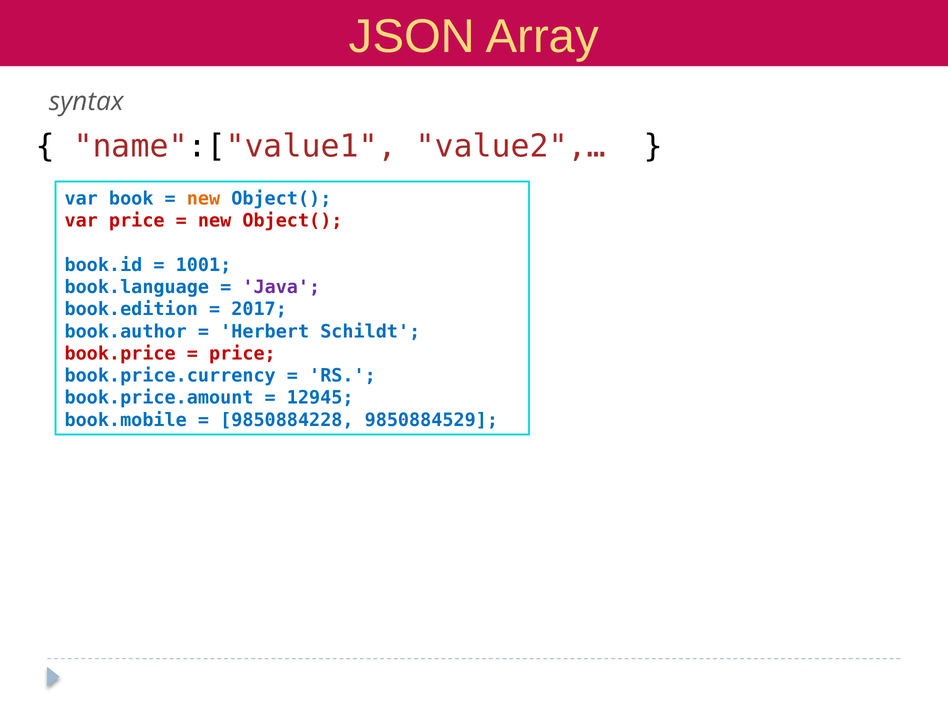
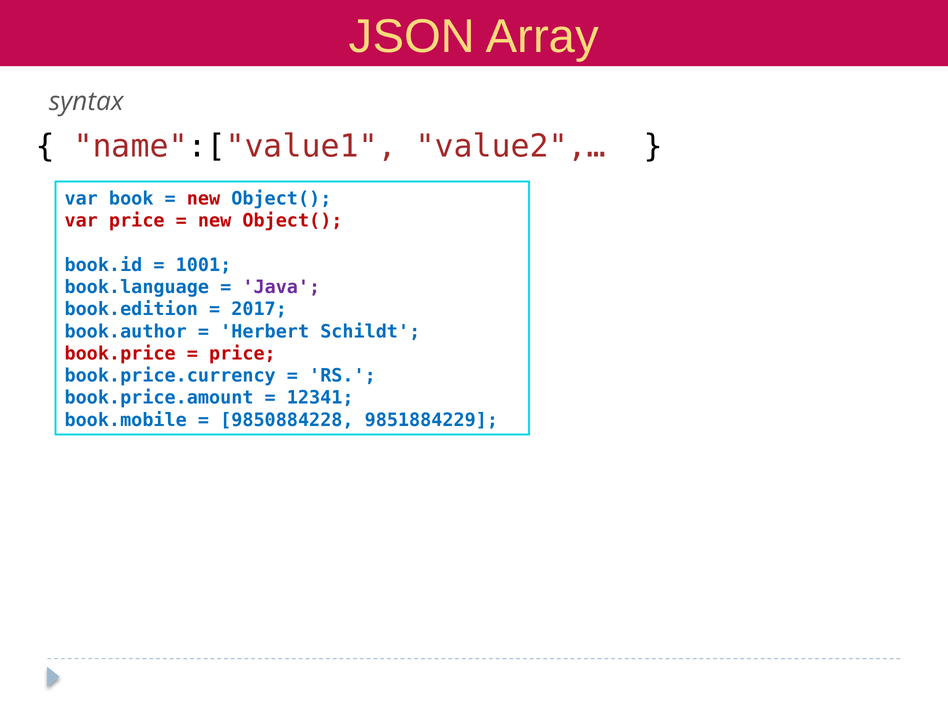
new at (203, 199) colour: orange -> red
12945: 12945 -> 12341
9850884529: 9850884529 -> 9851884229
